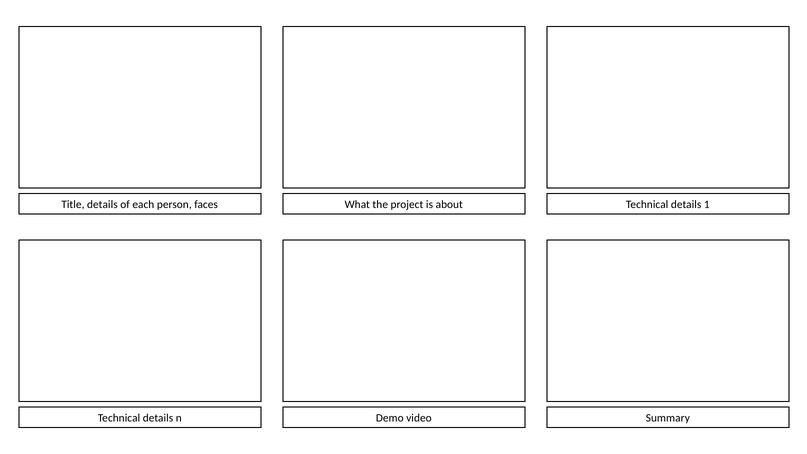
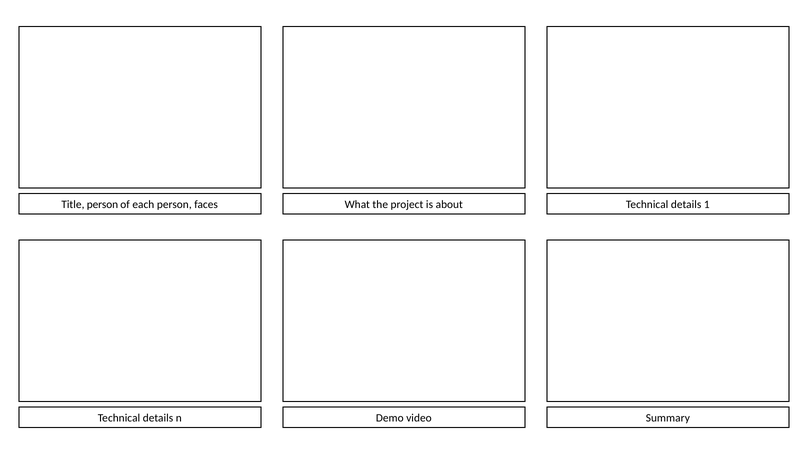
Title details: details -> person
